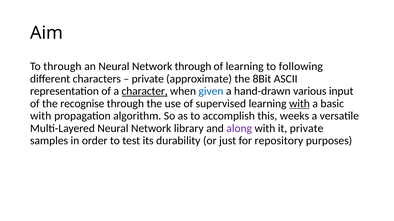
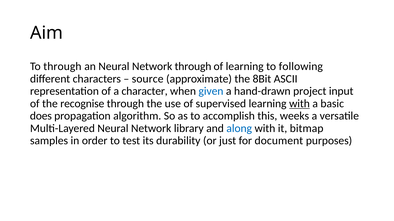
private at (148, 79): private -> source
character underline: present -> none
various: various -> project
with at (41, 116): with -> does
along colour: purple -> blue
it private: private -> bitmap
repository: repository -> document
